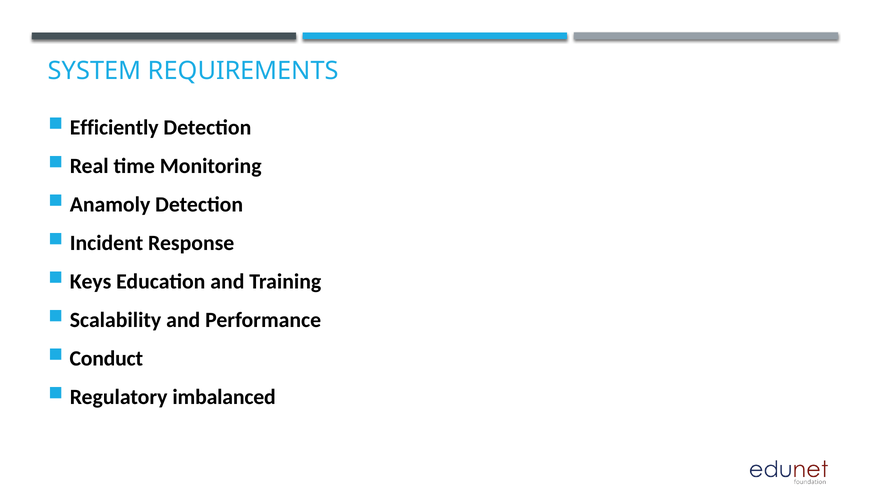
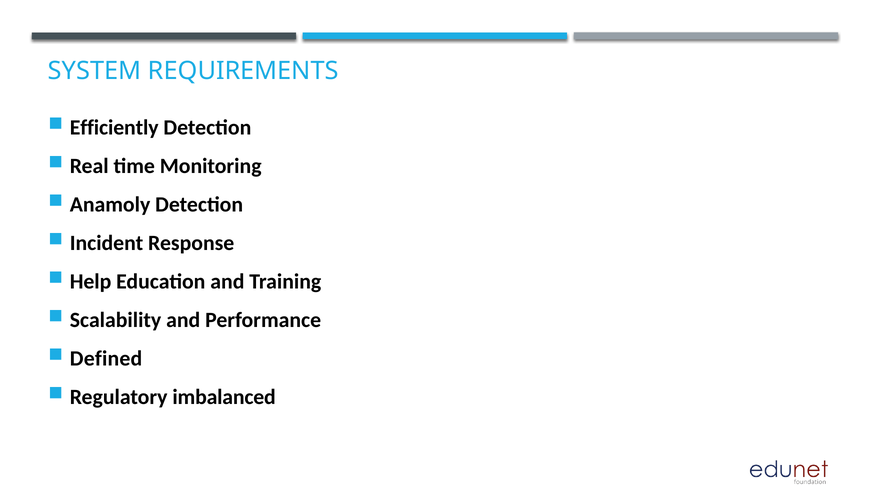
Keys: Keys -> Help
Conduct: Conduct -> Defined
